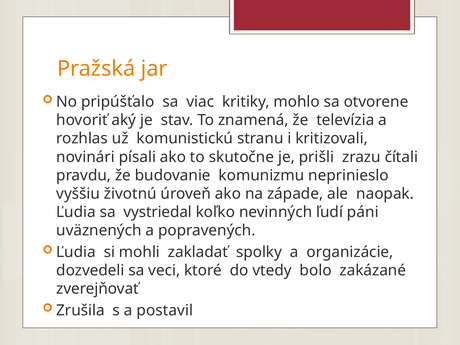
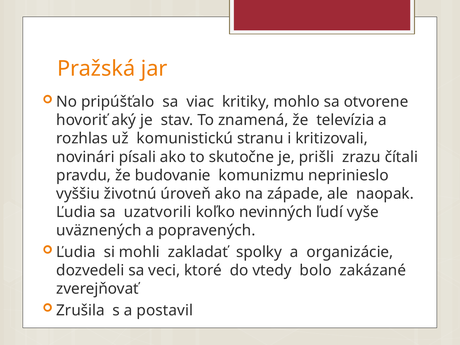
vystriedal: vystriedal -> uzatvorili
páni: páni -> vyše
